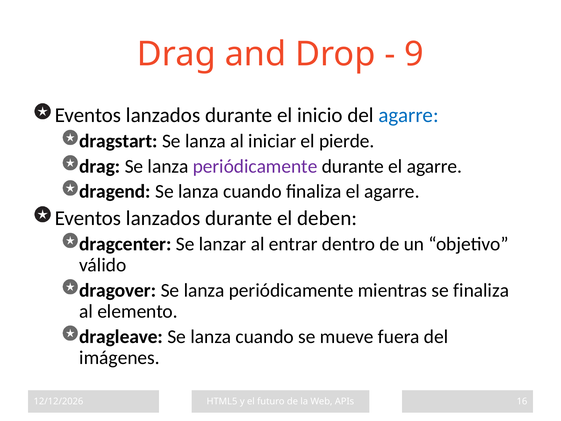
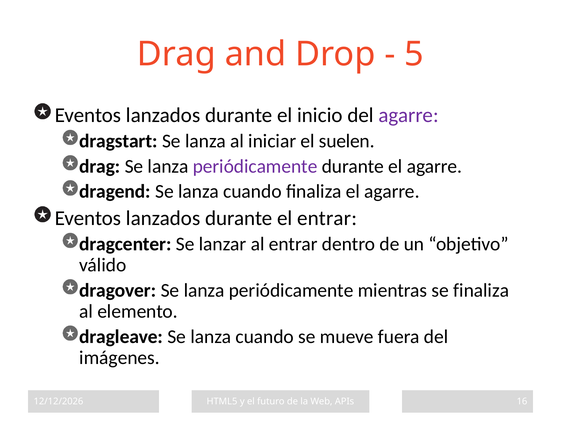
9: 9 -> 5
agarre at (409, 115) colour: blue -> purple
pierde: pierde -> suelen
el deben: deben -> entrar
